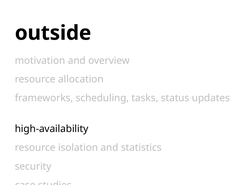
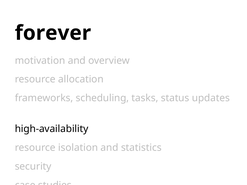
outside: outside -> forever
